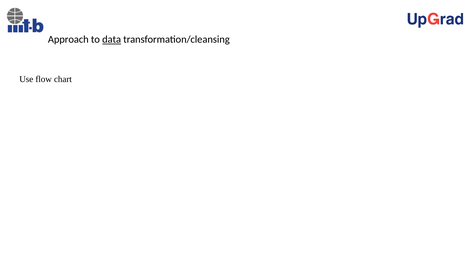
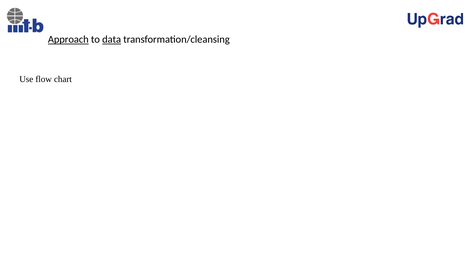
Approach underline: none -> present
